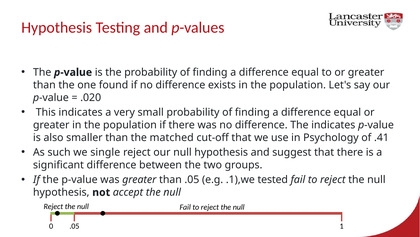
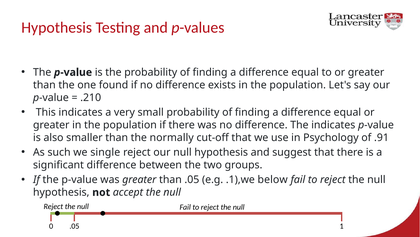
.020: .020 -> .210
matched: matched -> normally
.41: .41 -> .91
tested: tested -> below
